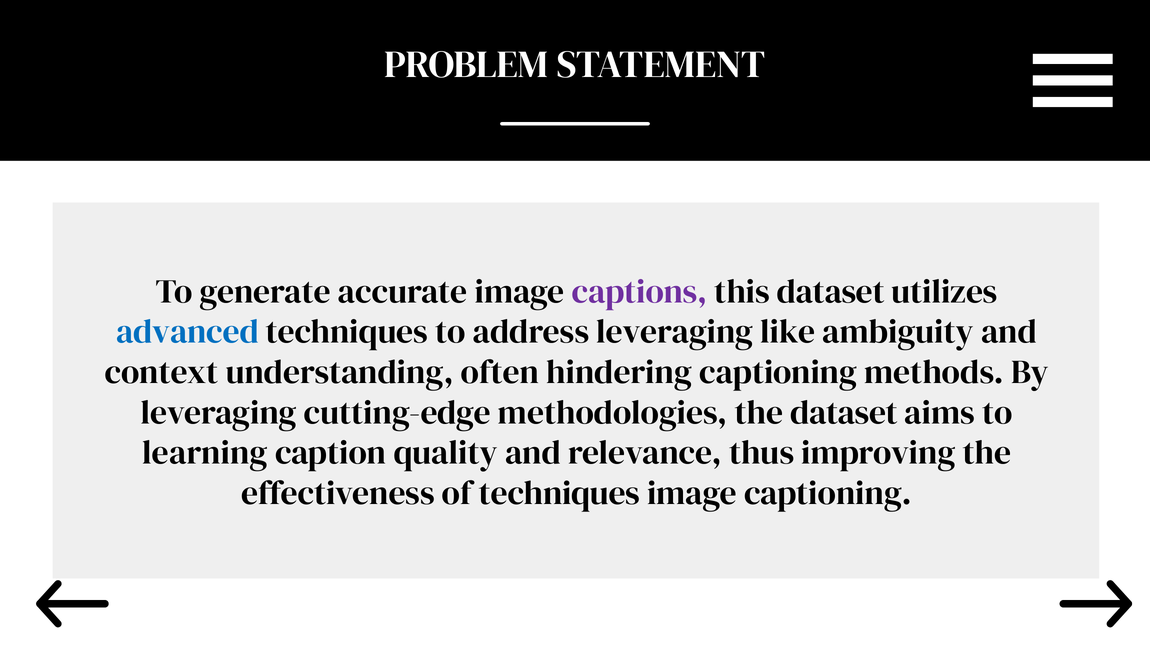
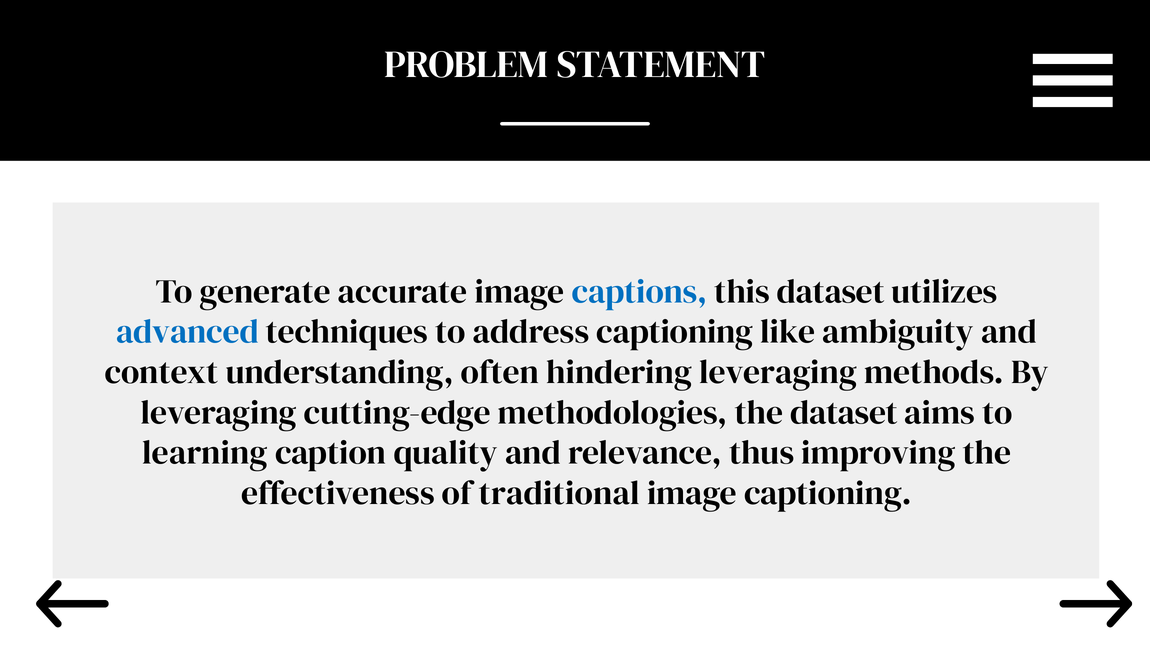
captions colour: purple -> blue
address leveraging: leveraging -> captioning
hindering captioning: captioning -> leveraging
of techniques: techniques -> traditional
